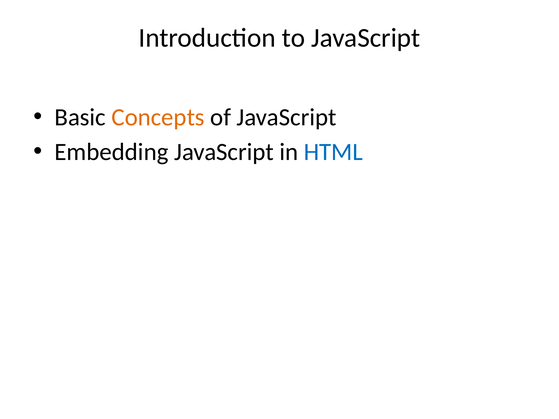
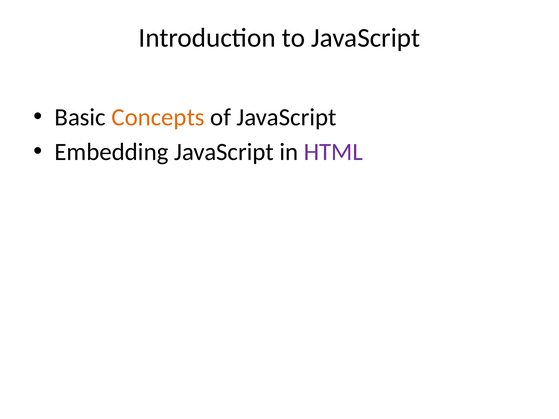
HTML colour: blue -> purple
